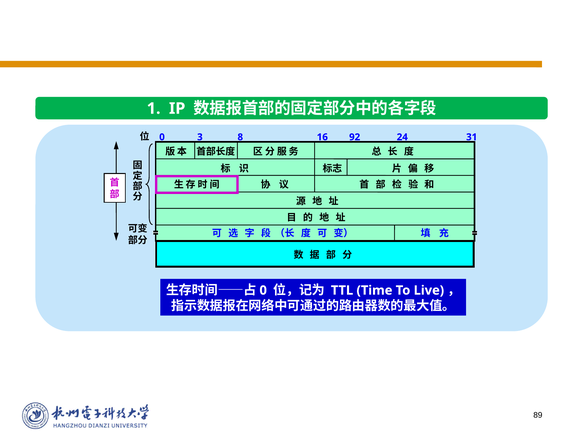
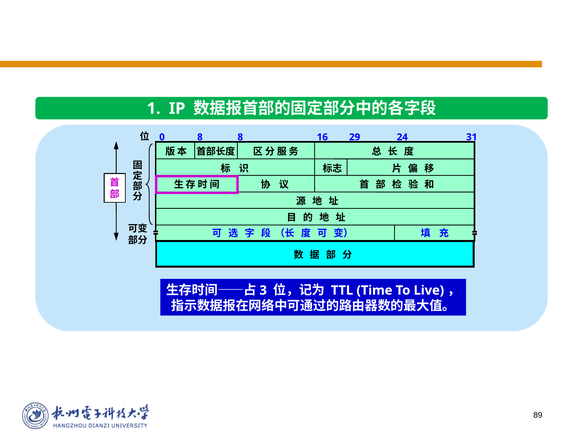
0 3: 3 -> 8
92: 92 -> 29
0 at (263, 291): 0 -> 3
